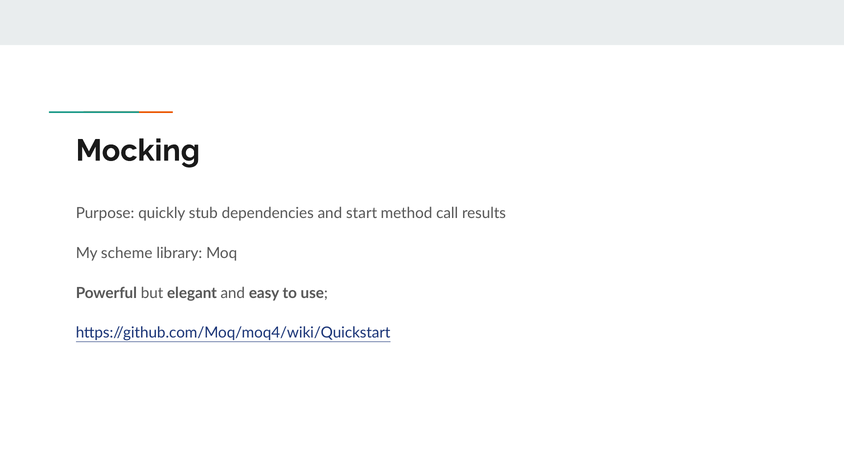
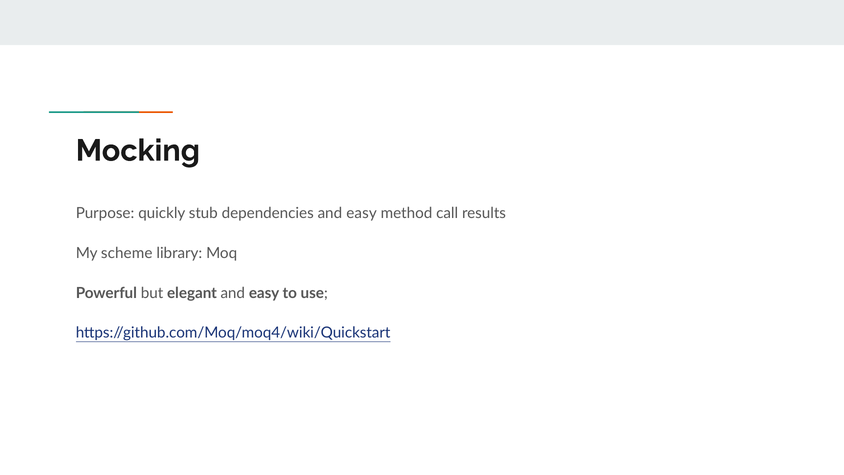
dependencies and start: start -> easy
